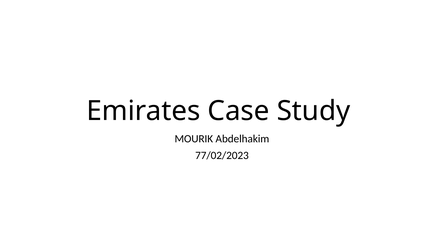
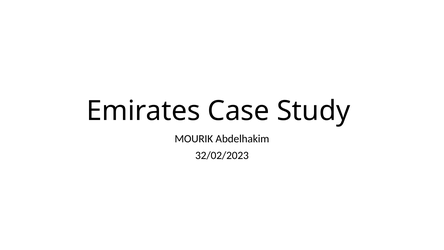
77/02/2023: 77/02/2023 -> 32/02/2023
